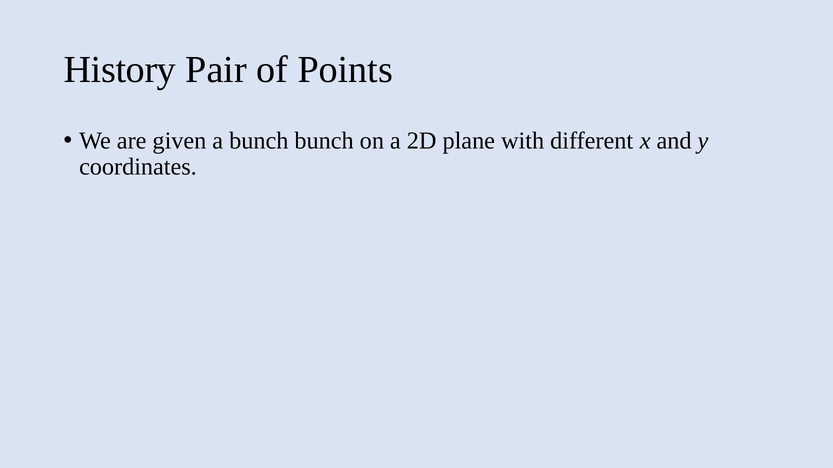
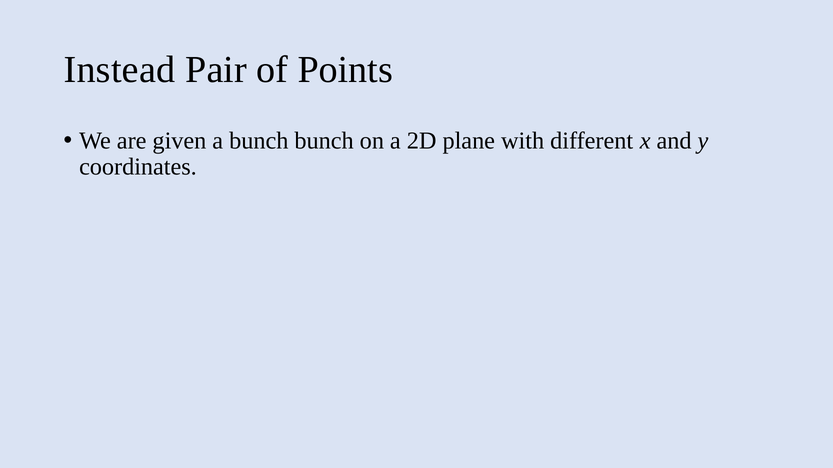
History: History -> Instead
